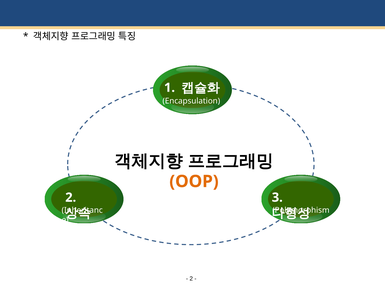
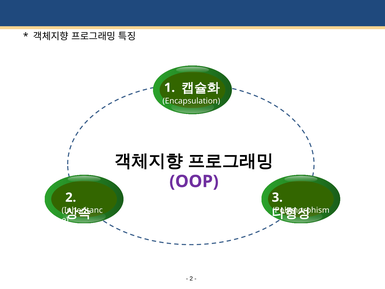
OOP colour: orange -> purple
